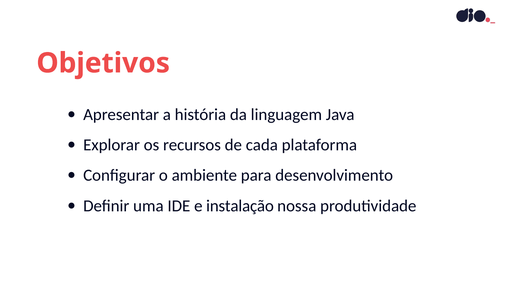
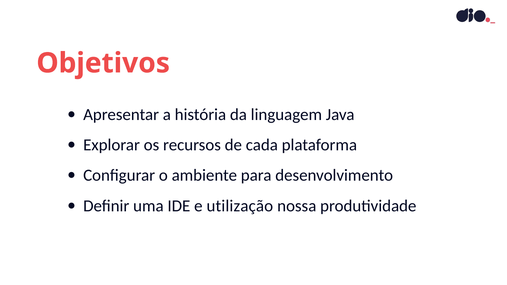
instalação: instalação -> utilização
